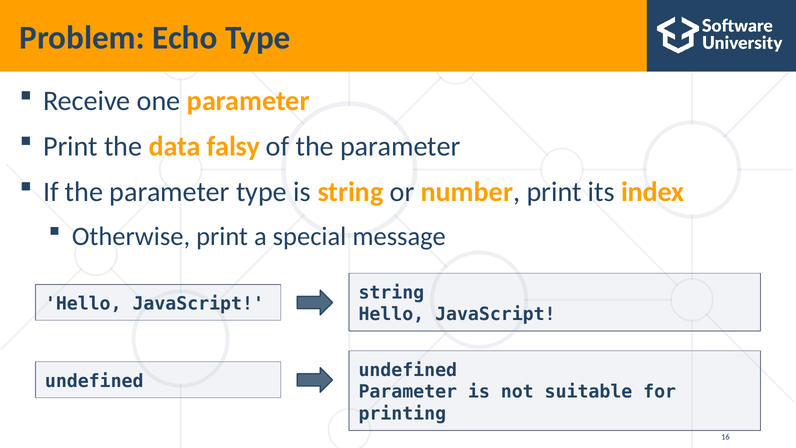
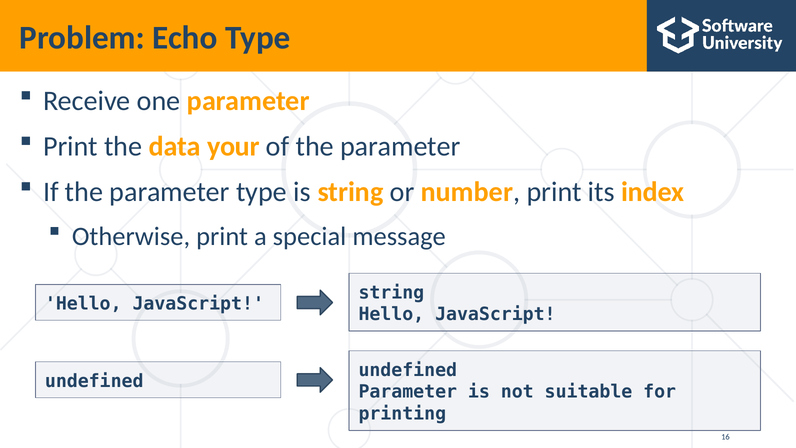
falsy: falsy -> your
